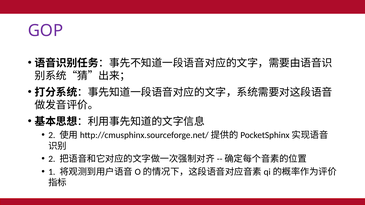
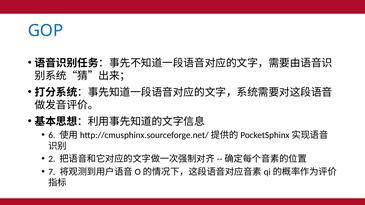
GOP colour: purple -> blue
2 at (52, 135): 2 -> 6
1: 1 -> 7
